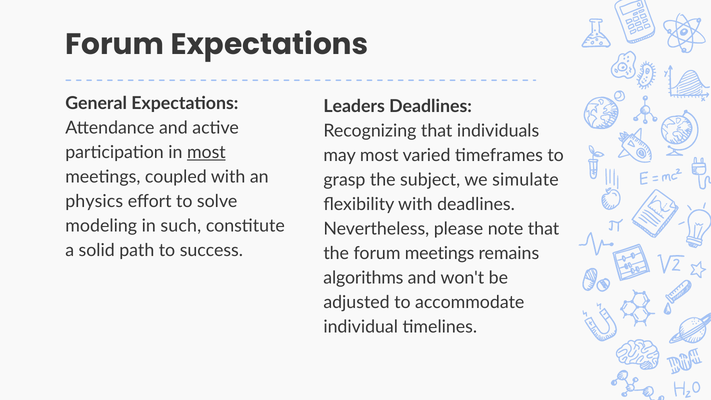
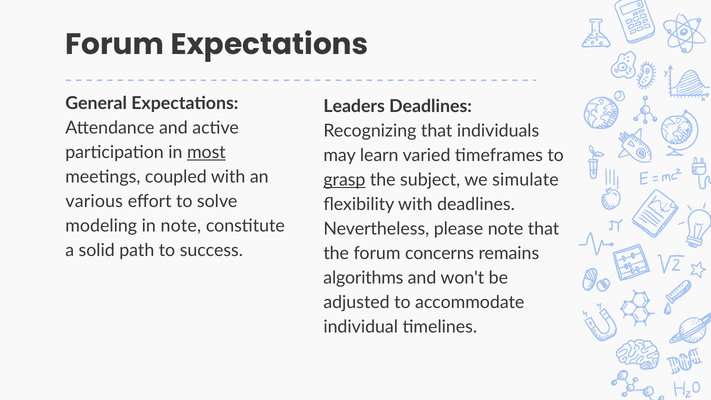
may most: most -> learn
grasp underline: none -> present
physics: physics -> various
in such: such -> note
forum meetings: meetings -> concerns
